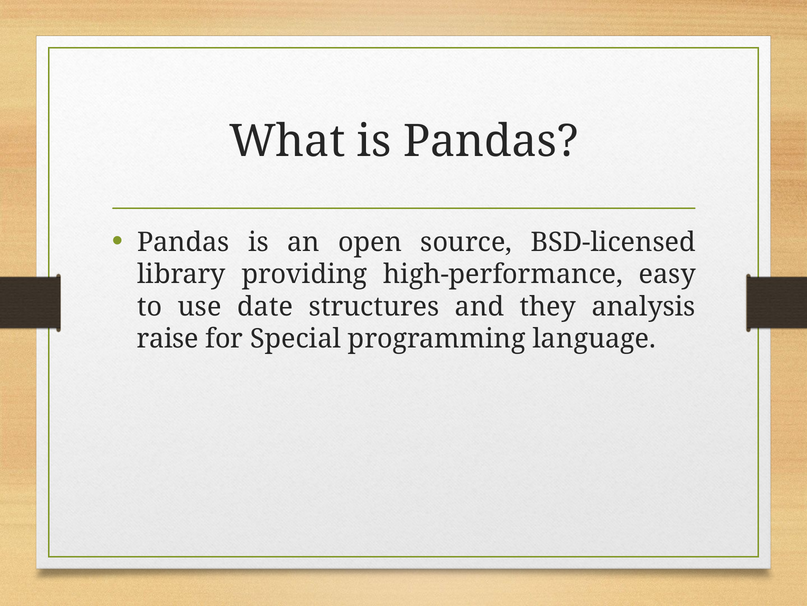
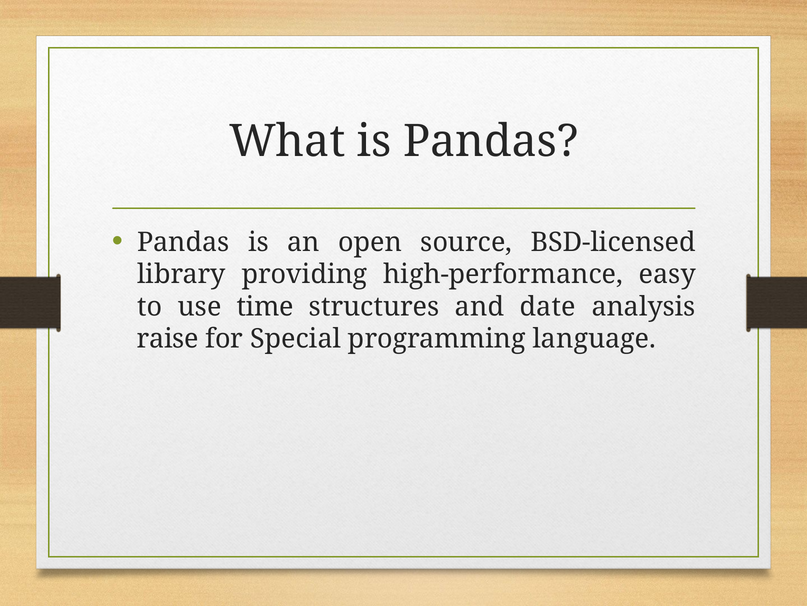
date: date -> time
they: they -> date
